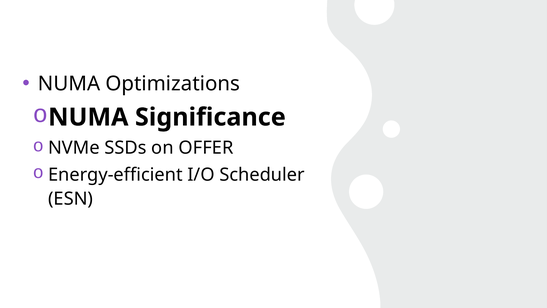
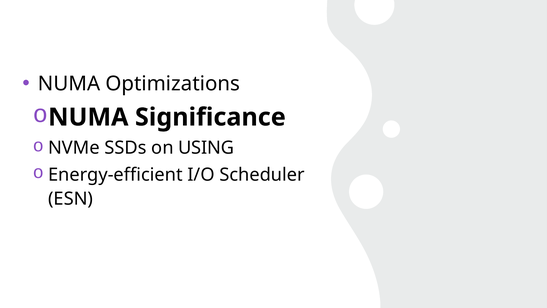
OFFER: OFFER -> USING
